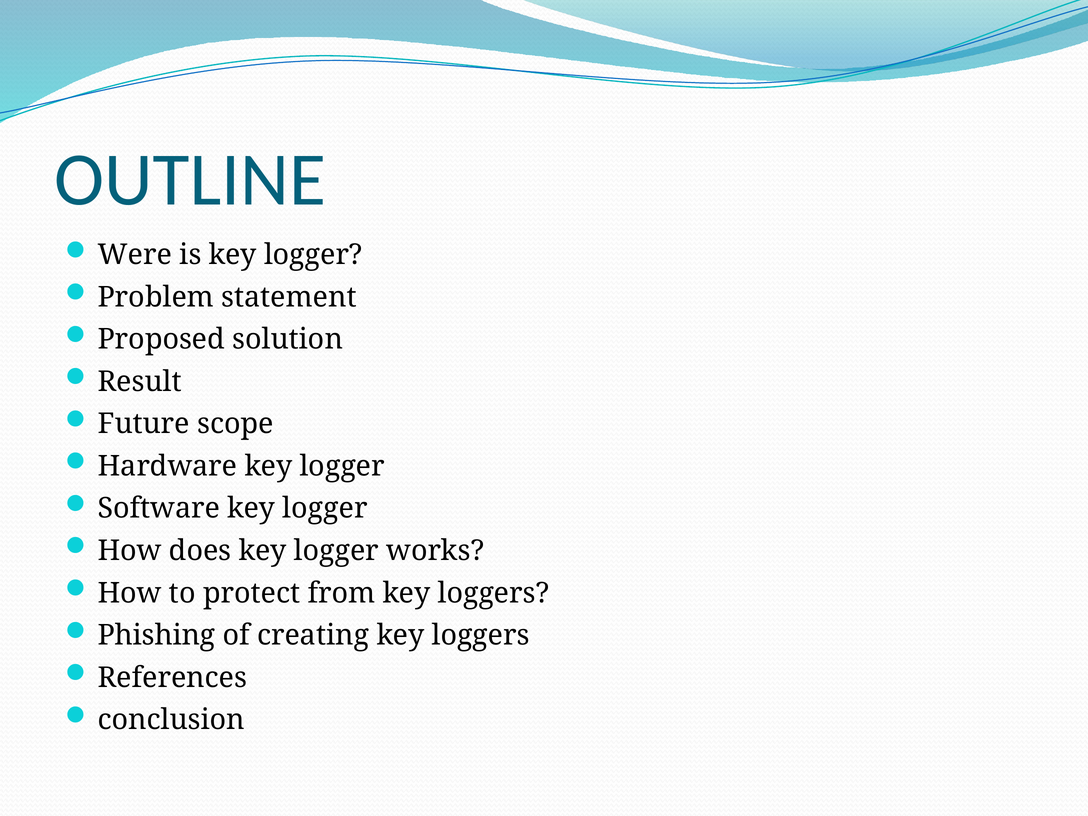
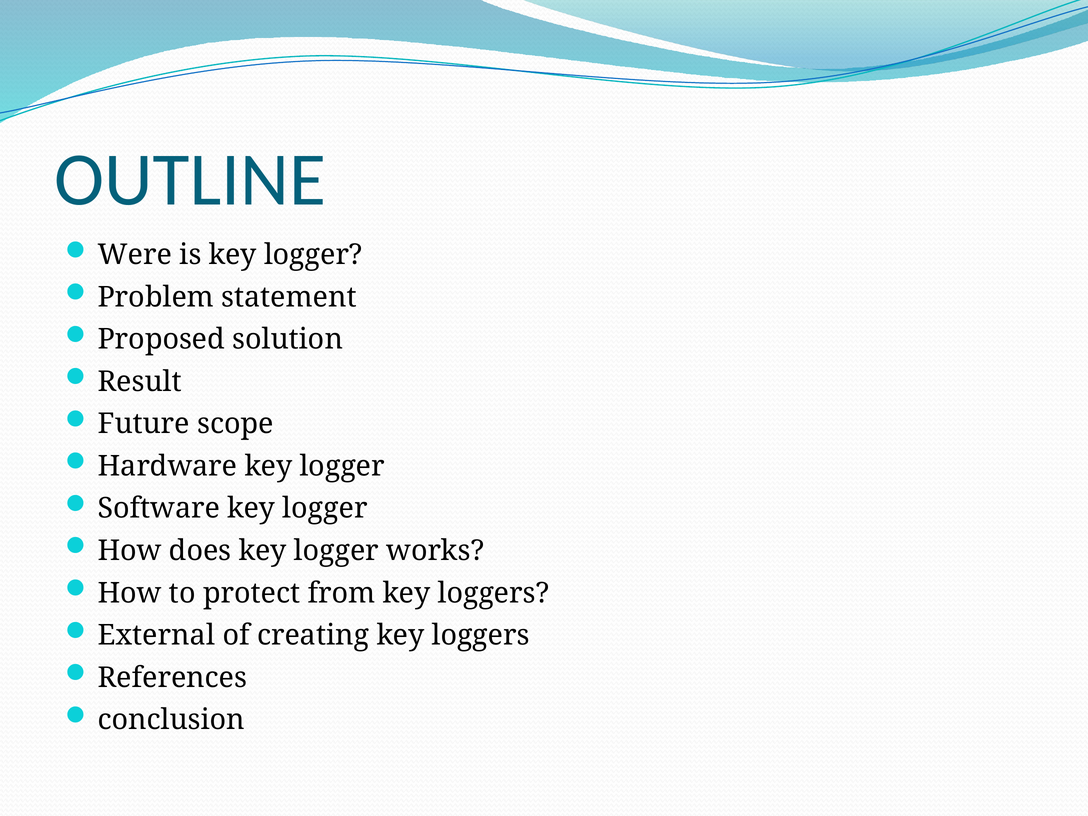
Phishing: Phishing -> External
